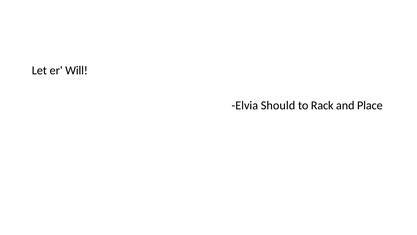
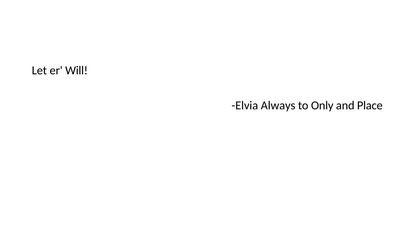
Should: Should -> Always
Rack: Rack -> Only
